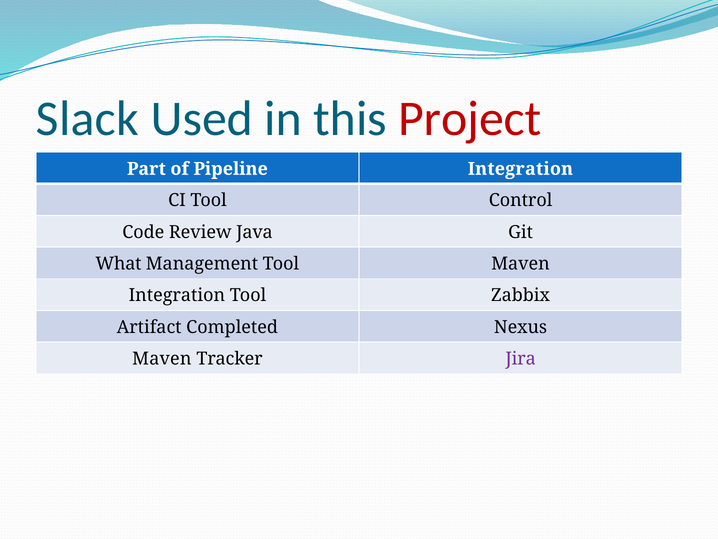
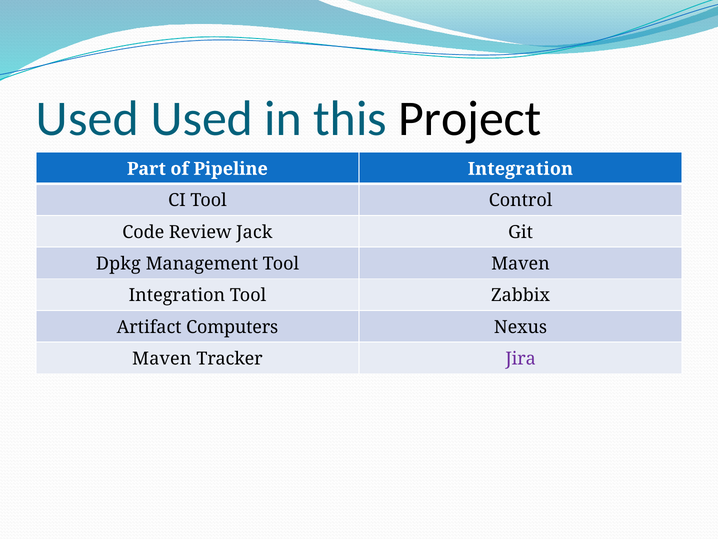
Slack at (87, 119): Slack -> Used
Project colour: red -> black
Java: Java -> Jack
What: What -> Dpkg
Completed: Completed -> Computers
